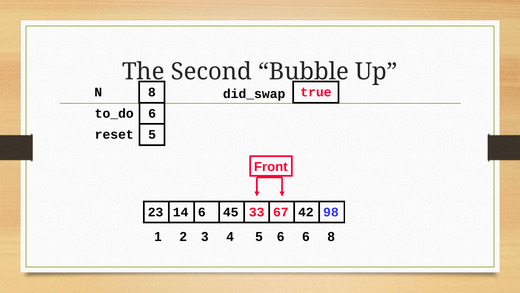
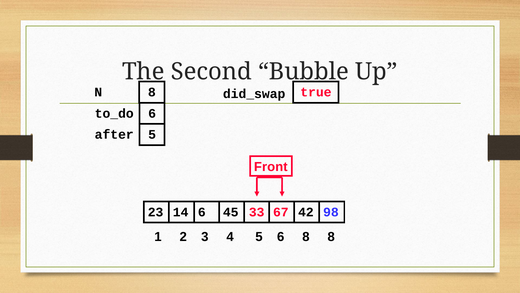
reset: reset -> after
6 6: 6 -> 8
